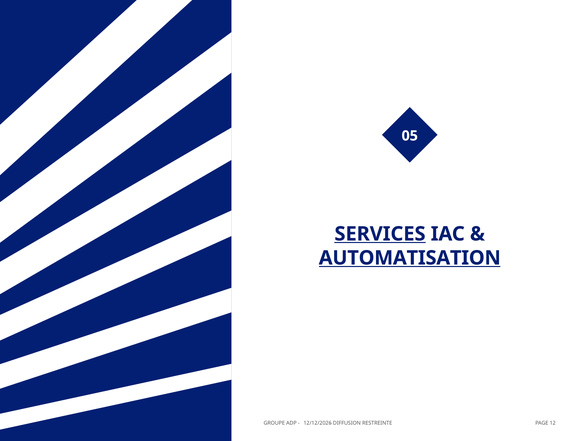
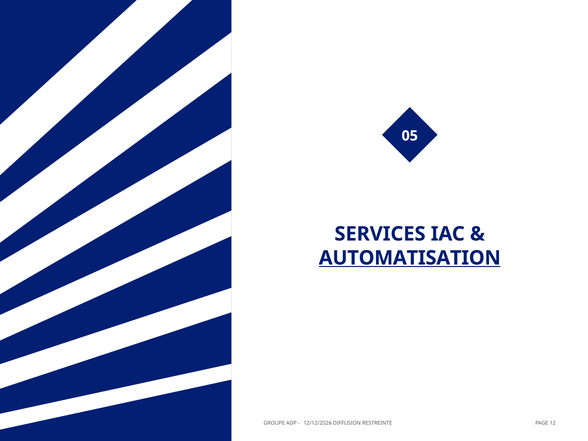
SERVICES underline: present -> none
